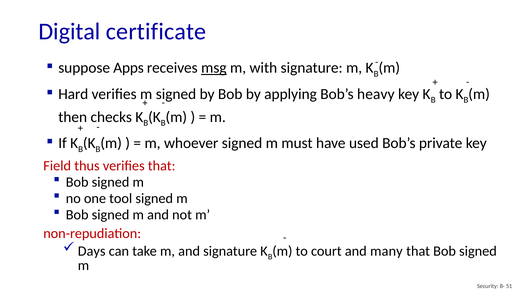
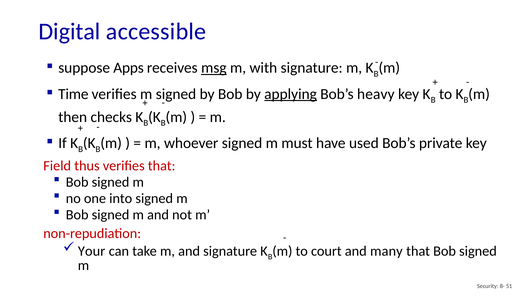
certificate: certificate -> accessible
Hard: Hard -> Time
applying underline: none -> present
tool: tool -> into
Days: Days -> Your
